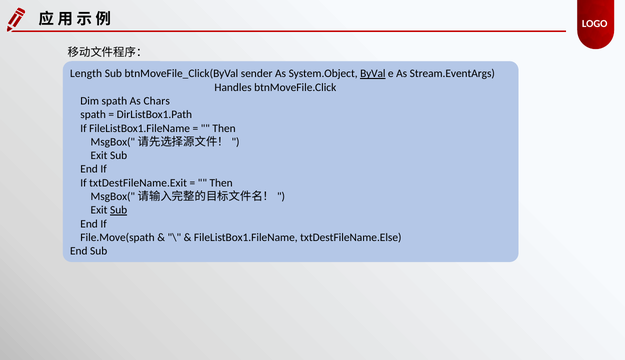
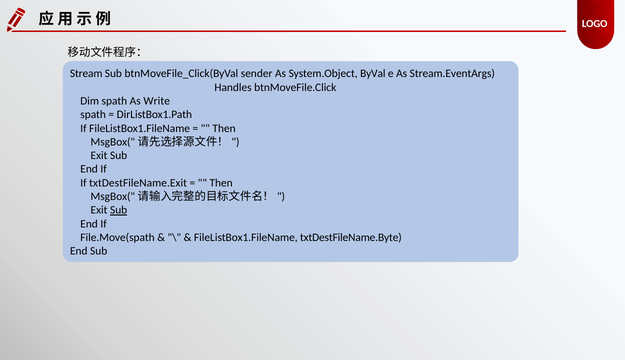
Length: Length -> Stream
ByVal underline: present -> none
Chars: Chars -> Write
txtDestFileName.Else: txtDestFileName.Else -> txtDestFileName.Byte
